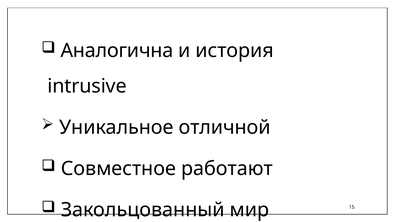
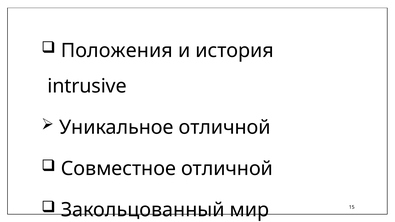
Аналогична: Аналогична -> Положения
Совместное работают: работают -> отличной
